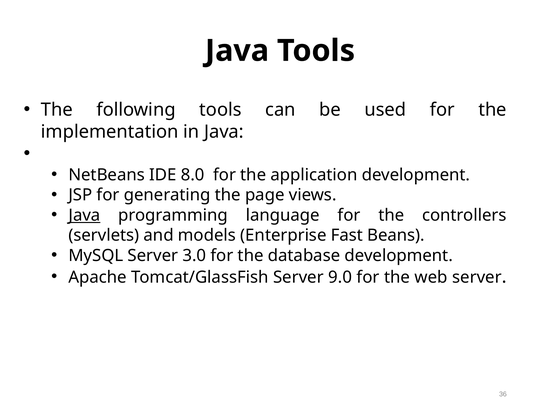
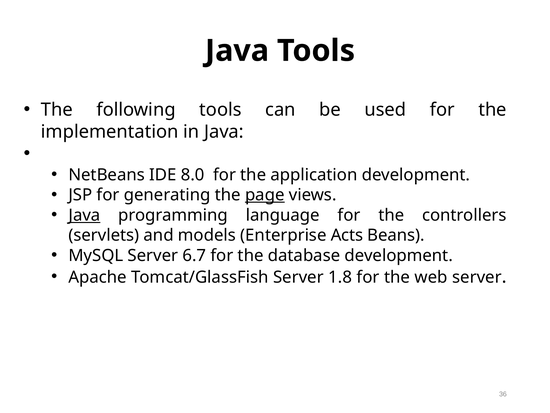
page underline: none -> present
Fast: Fast -> Acts
3.0: 3.0 -> 6.7
9.0: 9.0 -> 1.8
